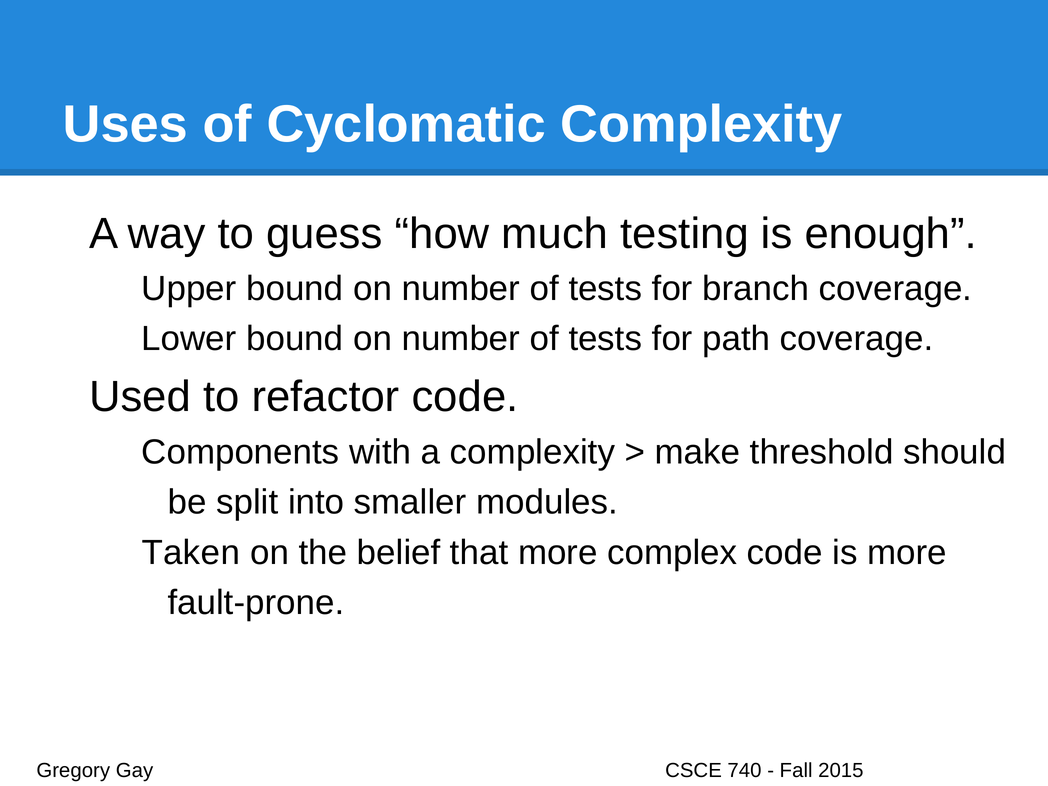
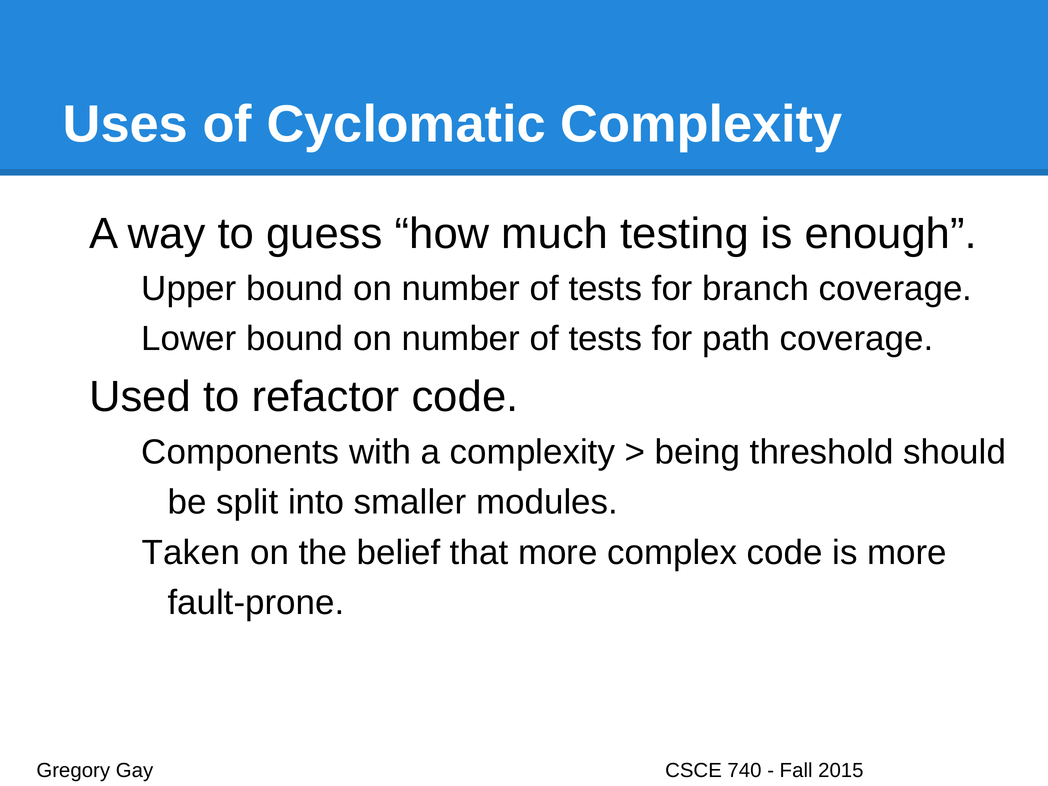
make: make -> being
